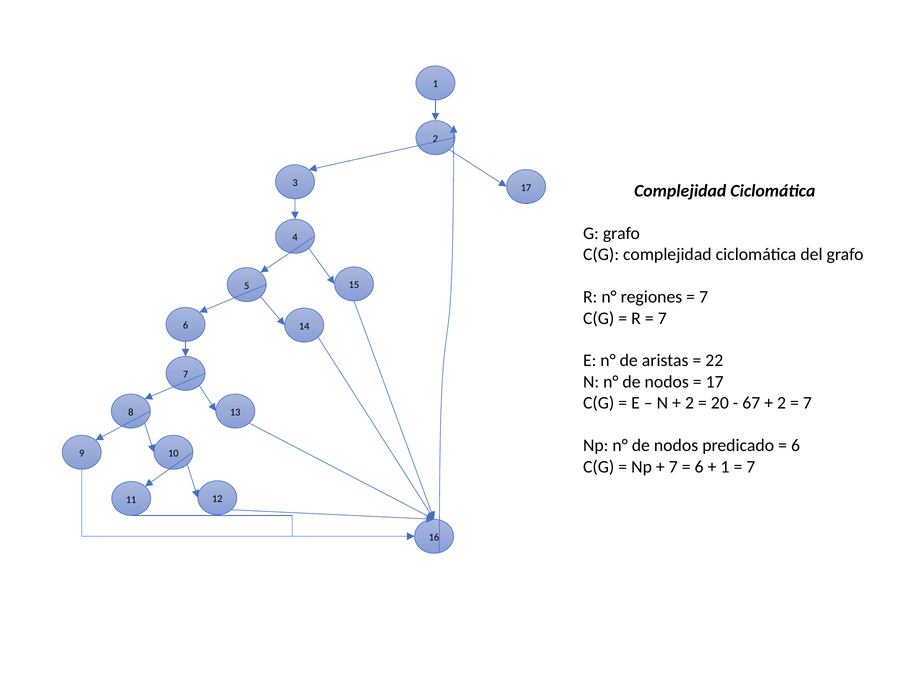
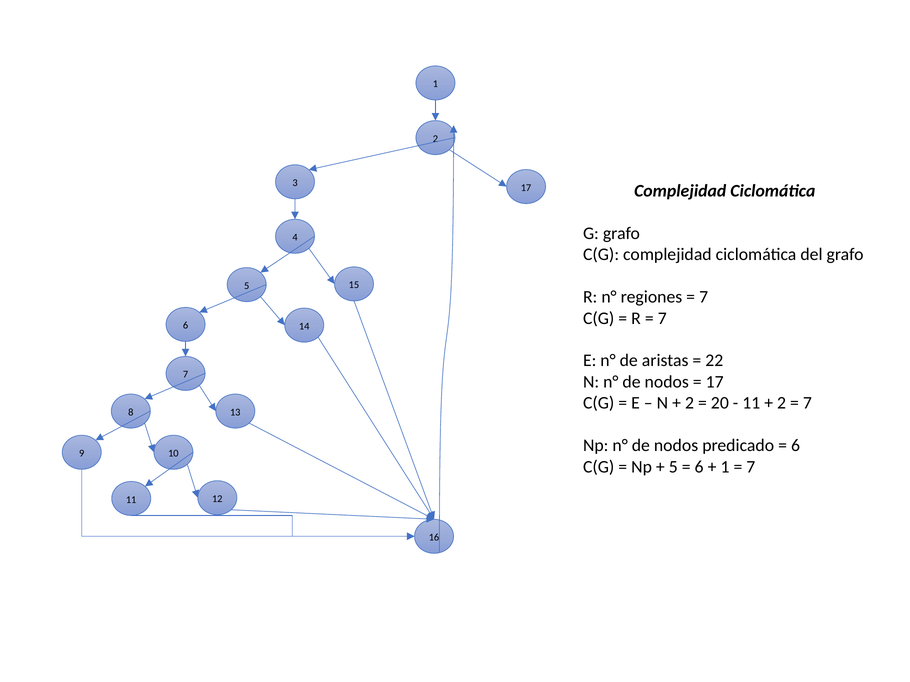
67 at (751, 403): 67 -> 11
7 at (673, 467): 7 -> 5
